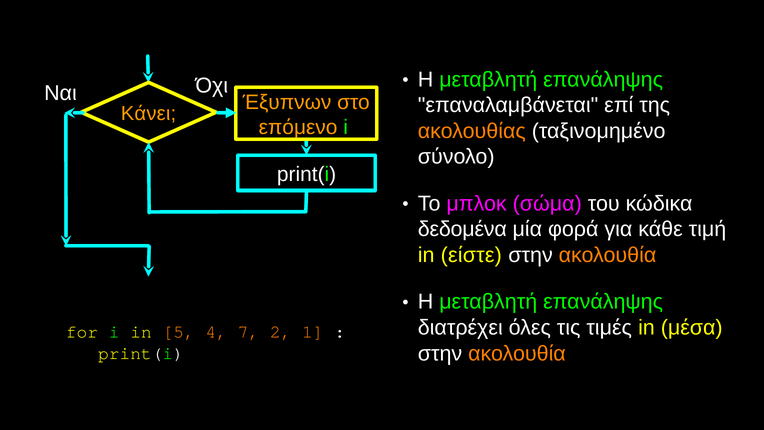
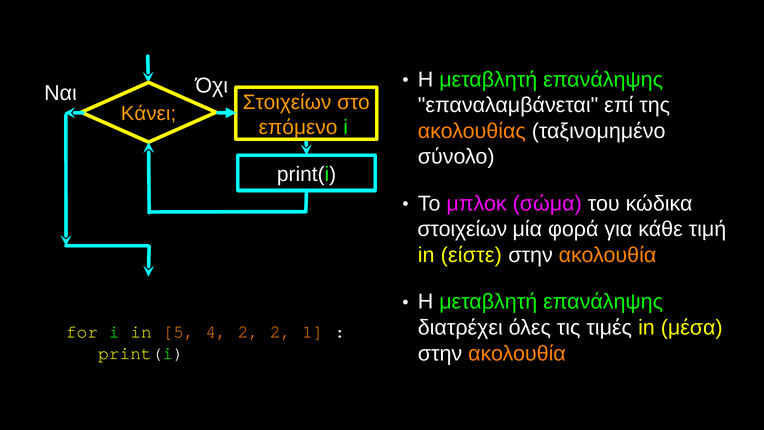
Έξυπνων at (287, 102): Έξυπνων -> Στοιχείων
δεδομένα at (462, 229): δεδομένα -> στοιχείων
4 7: 7 -> 2
